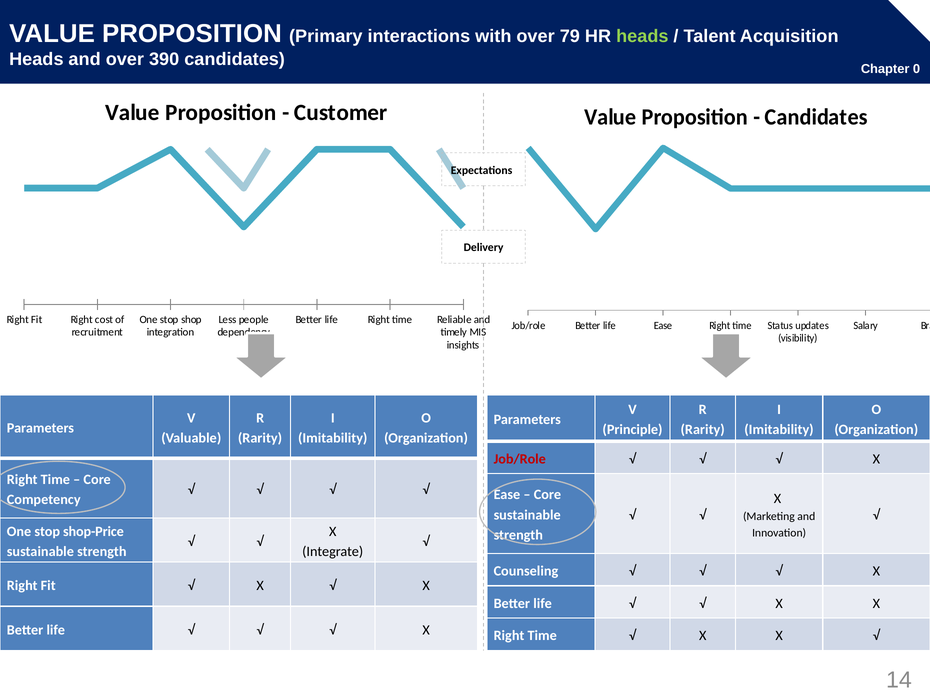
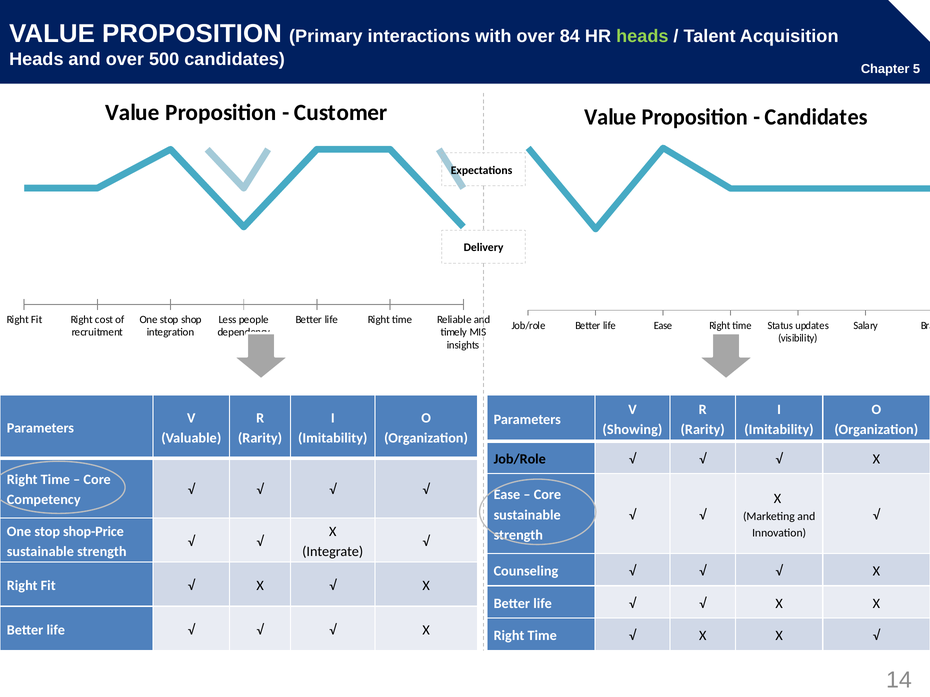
79: 79 -> 84
390: 390 -> 500
0: 0 -> 5
Principle: Principle -> Showing
Job/Role at (520, 459) colour: red -> black
